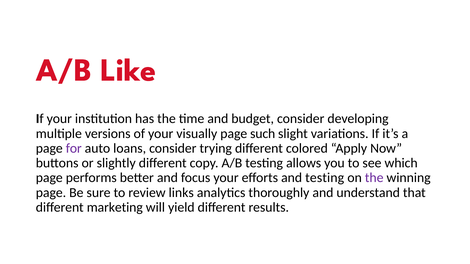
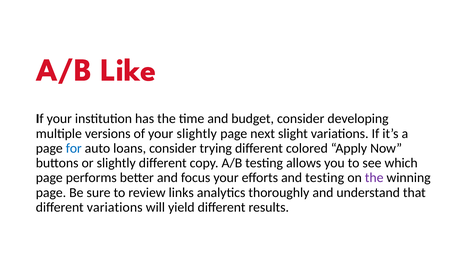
your visually: visually -> slightly
such: such -> next
for colour: purple -> blue
different marketing: marketing -> variations
